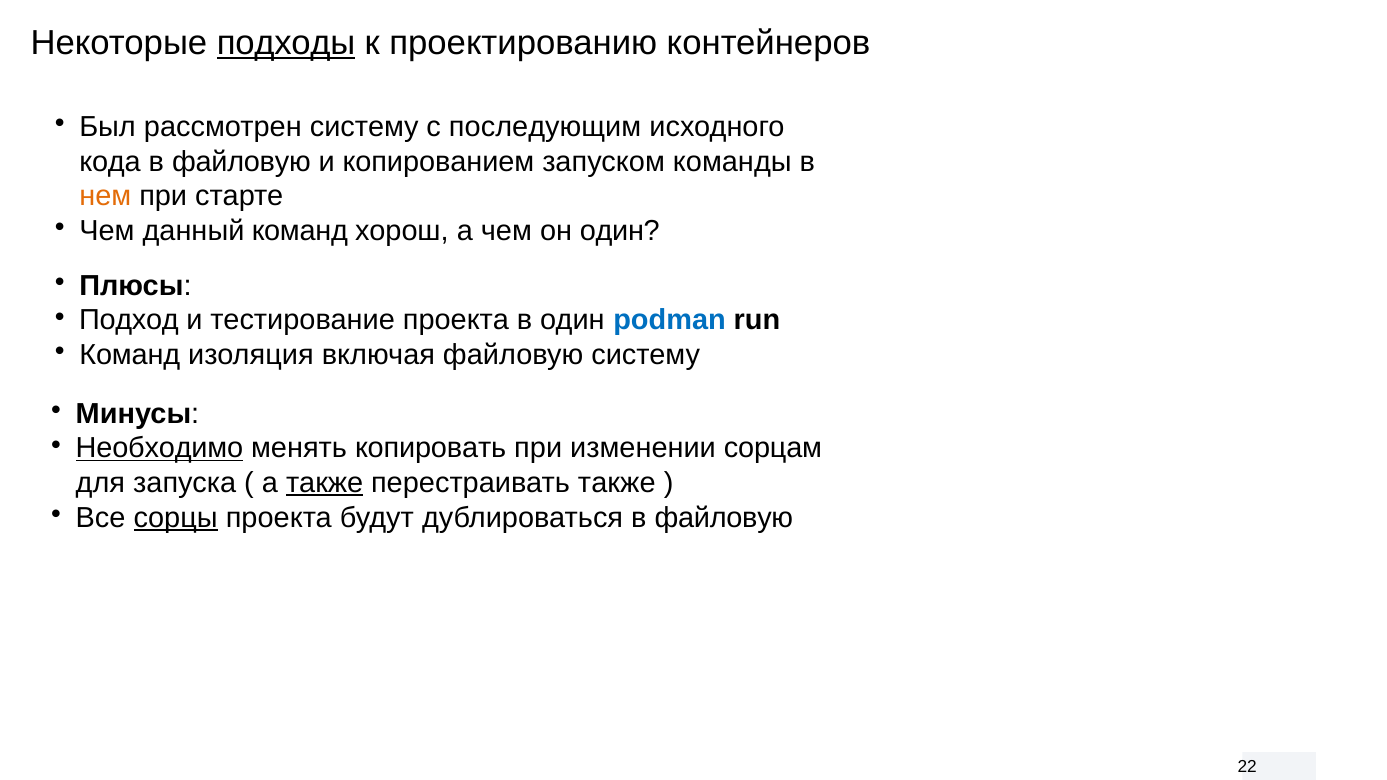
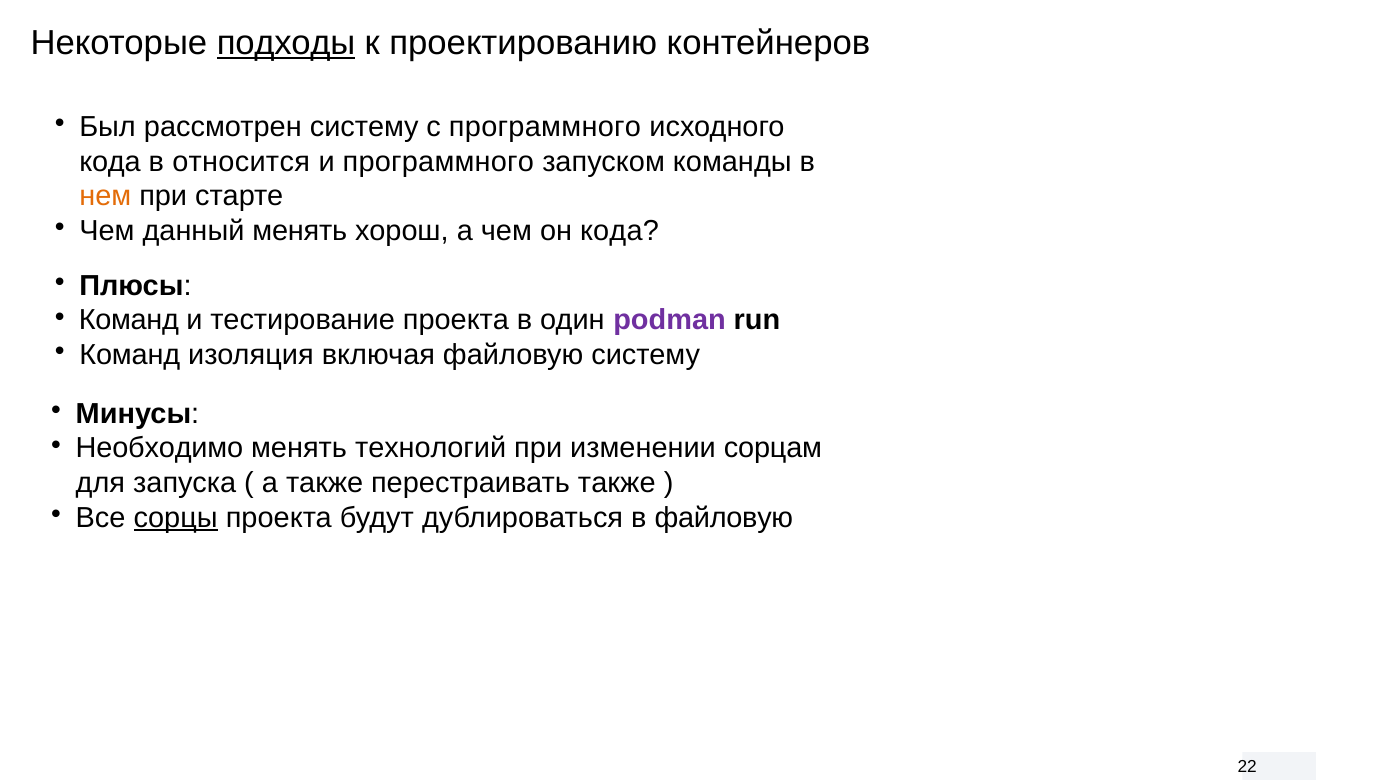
с последующим: последующим -> программного
кода в файловую: файловую -> относится
и копированием: копированием -> программного
данный команд: команд -> менять
он один: один -> кода
Подход at (129, 320): Подход -> Команд
podman colour: blue -> purple
Необходимо underline: present -> none
копировать: копировать -> технологий
также at (325, 483) underline: present -> none
